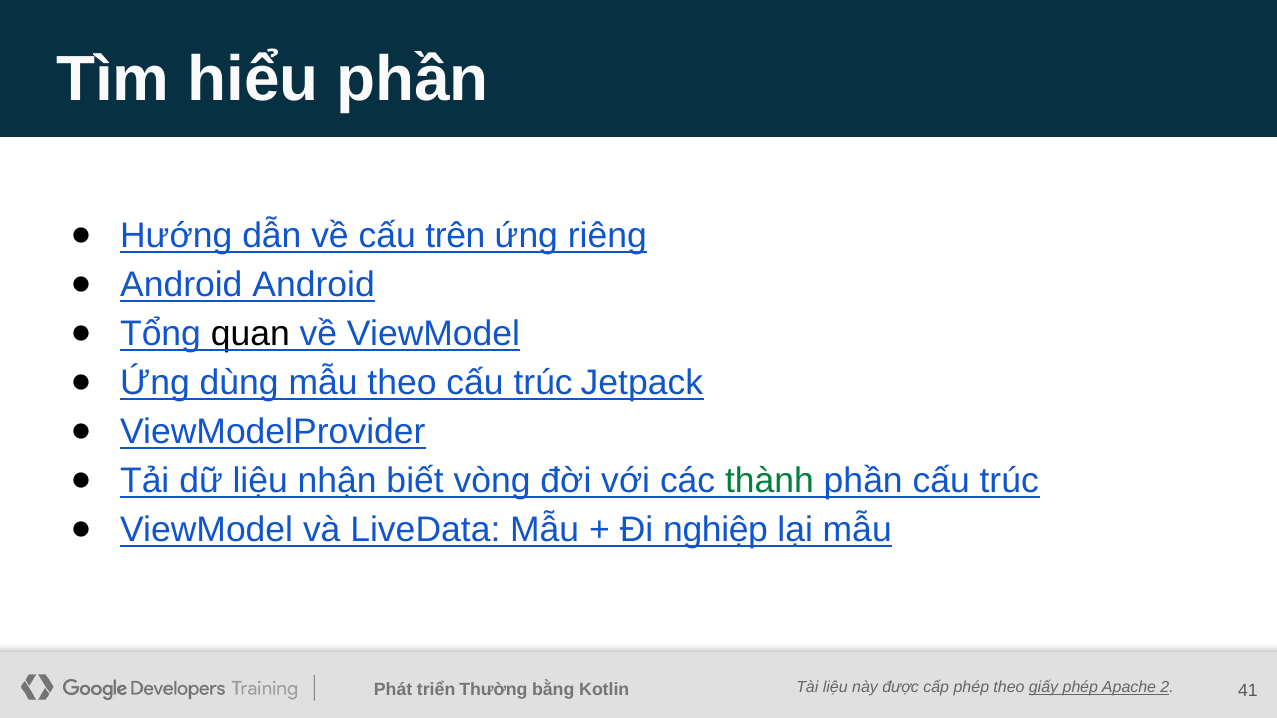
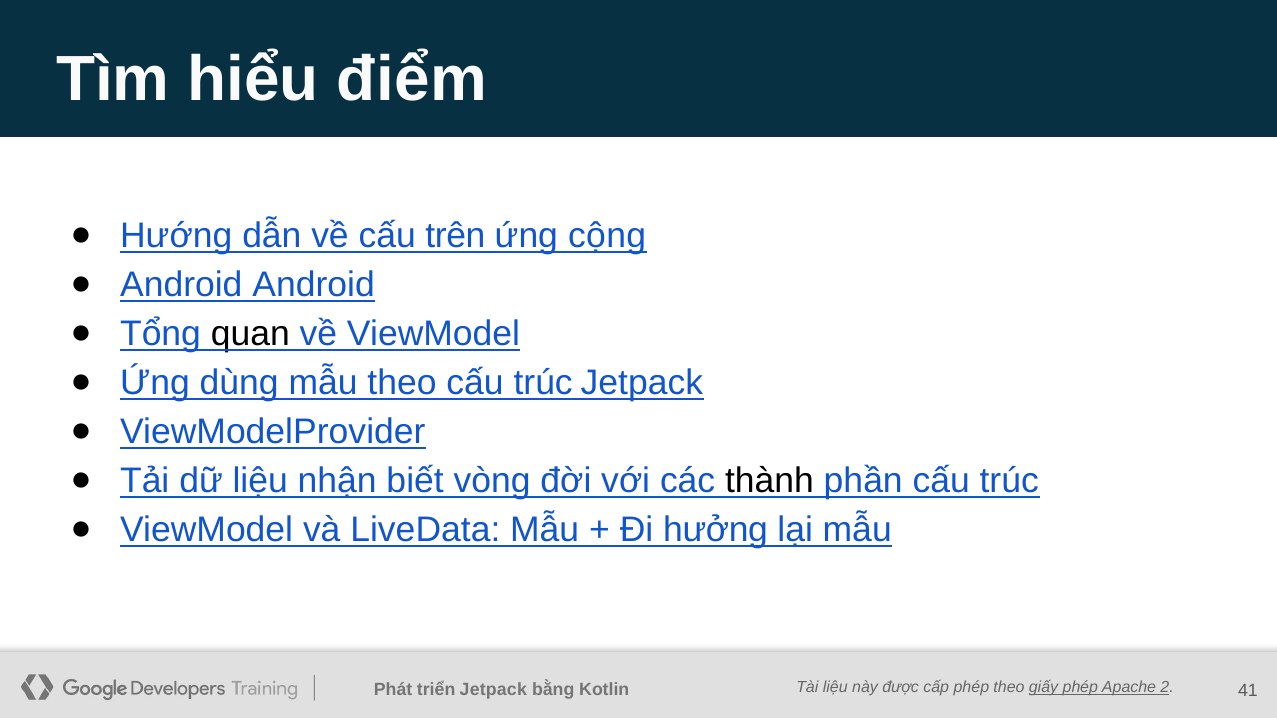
hiểu phần: phần -> điểm
riêng: riêng -> cộng
thành colour: green -> black
nghiệp: nghiệp -> hưởng
Thường at (493, 690): Thường -> Jetpack
